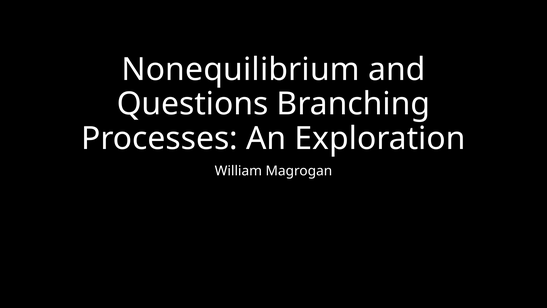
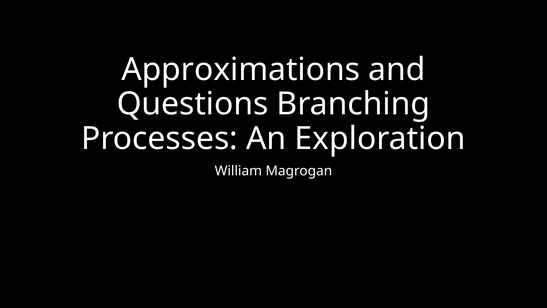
Nonequilibrium: Nonequilibrium -> Approximations
